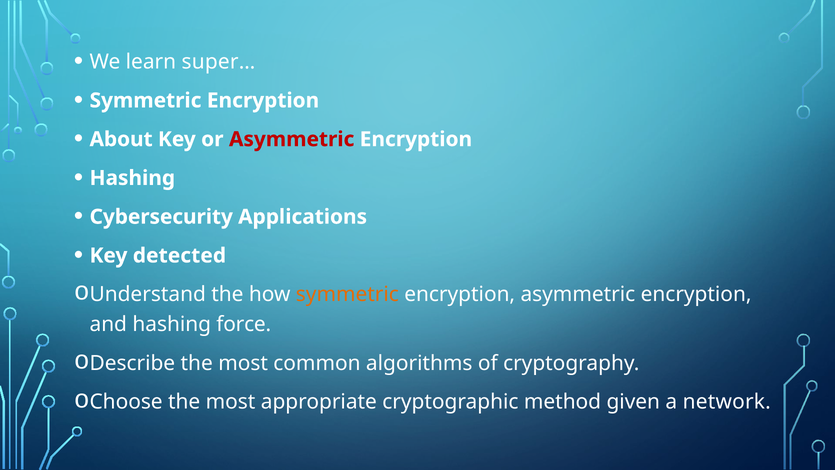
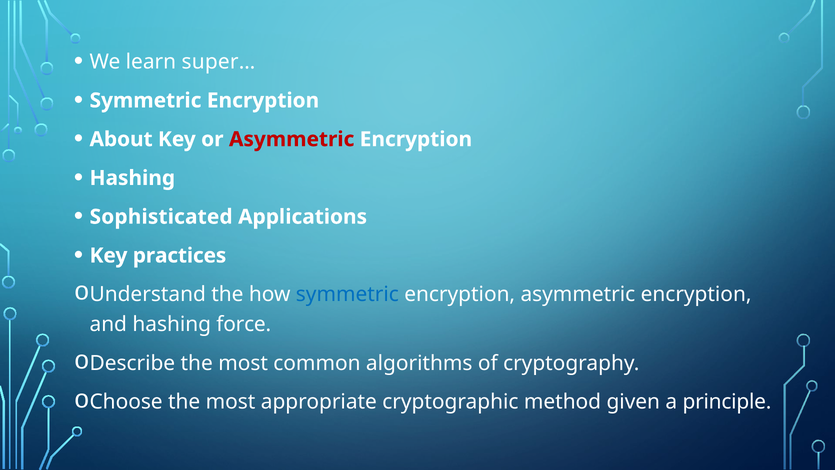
Cybersecurity: Cybersecurity -> Sophisticated
detected: detected -> practices
symmetric at (347, 294) colour: orange -> blue
network: network -> principle
